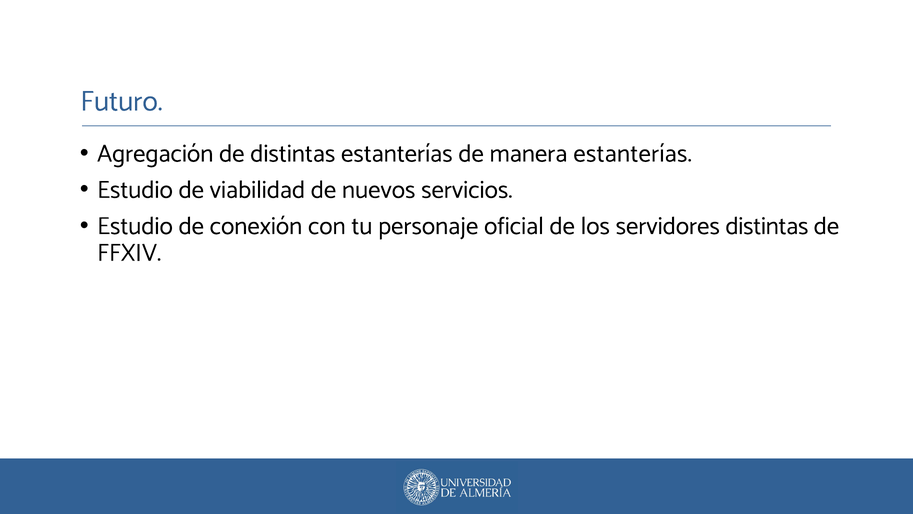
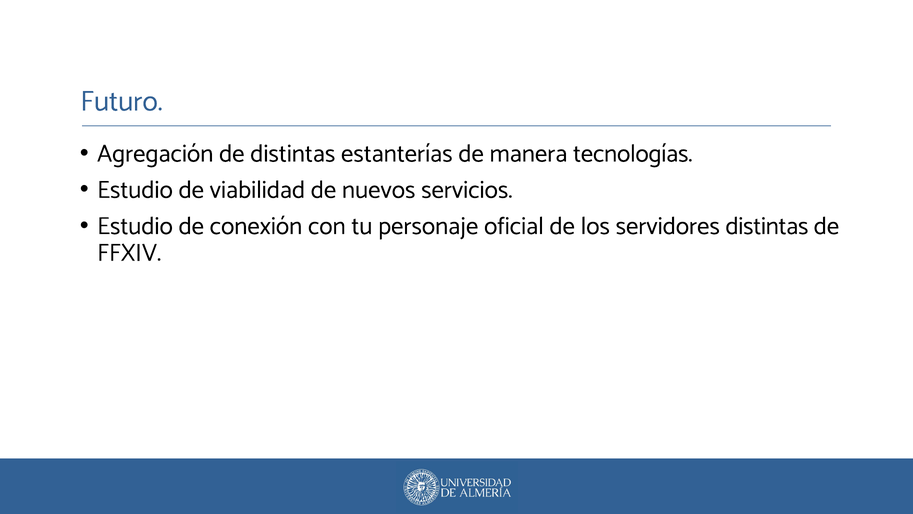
manera estanterías: estanterías -> tecnologías
